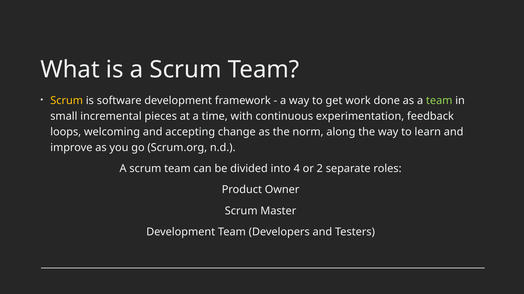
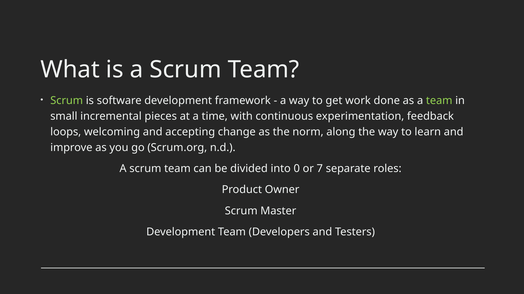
Scrum at (67, 101) colour: yellow -> light green
4: 4 -> 0
2: 2 -> 7
